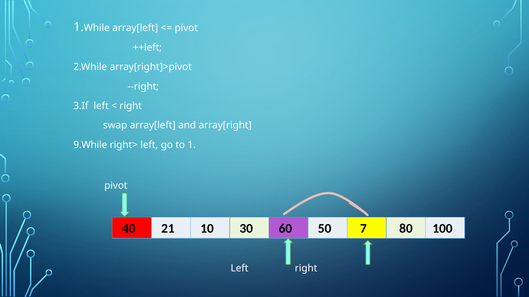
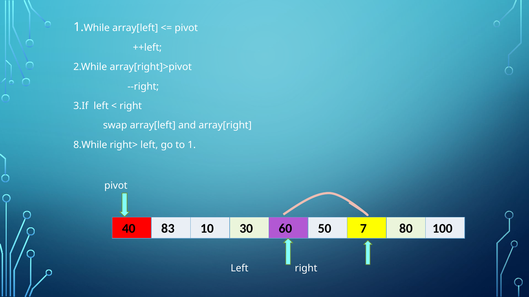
9.While: 9.While -> 8.While
21: 21 -> 83
